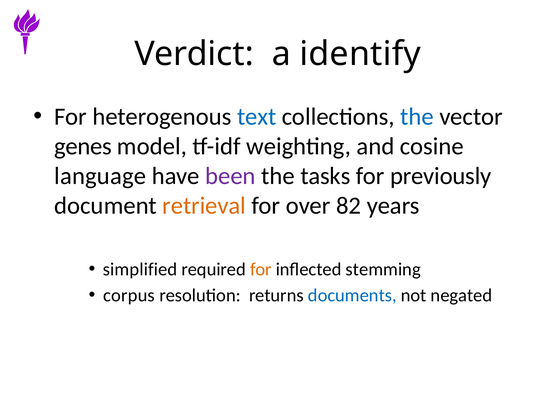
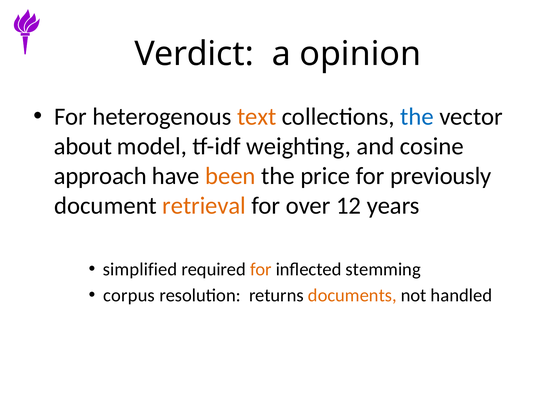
identify: identify -> opinion
text colour: blue -> orange
genes: genes -> about
language: language -> approach
been colour: purple -> orange
tasks: tasks -> price
82: 82 -> 12
documents colour: blue -> orange
negated: negated -> handled
